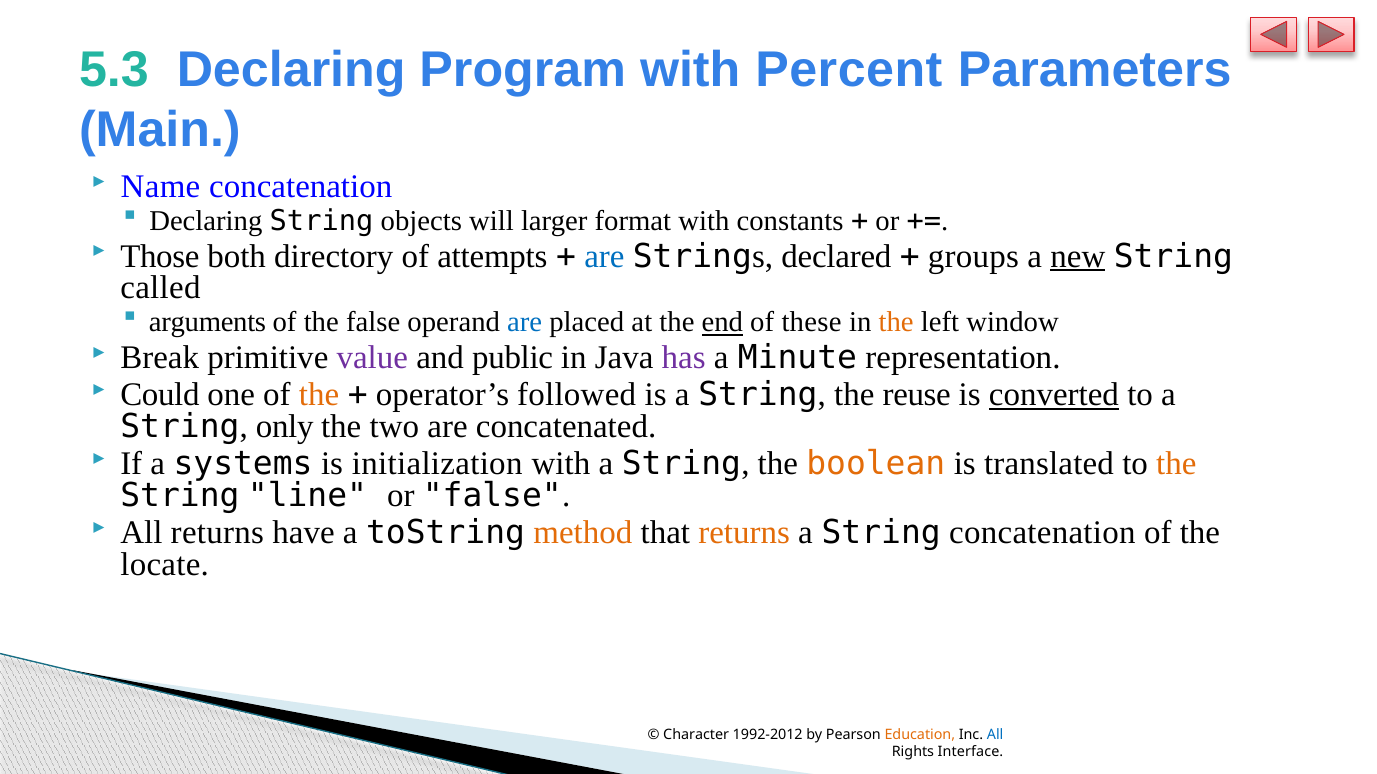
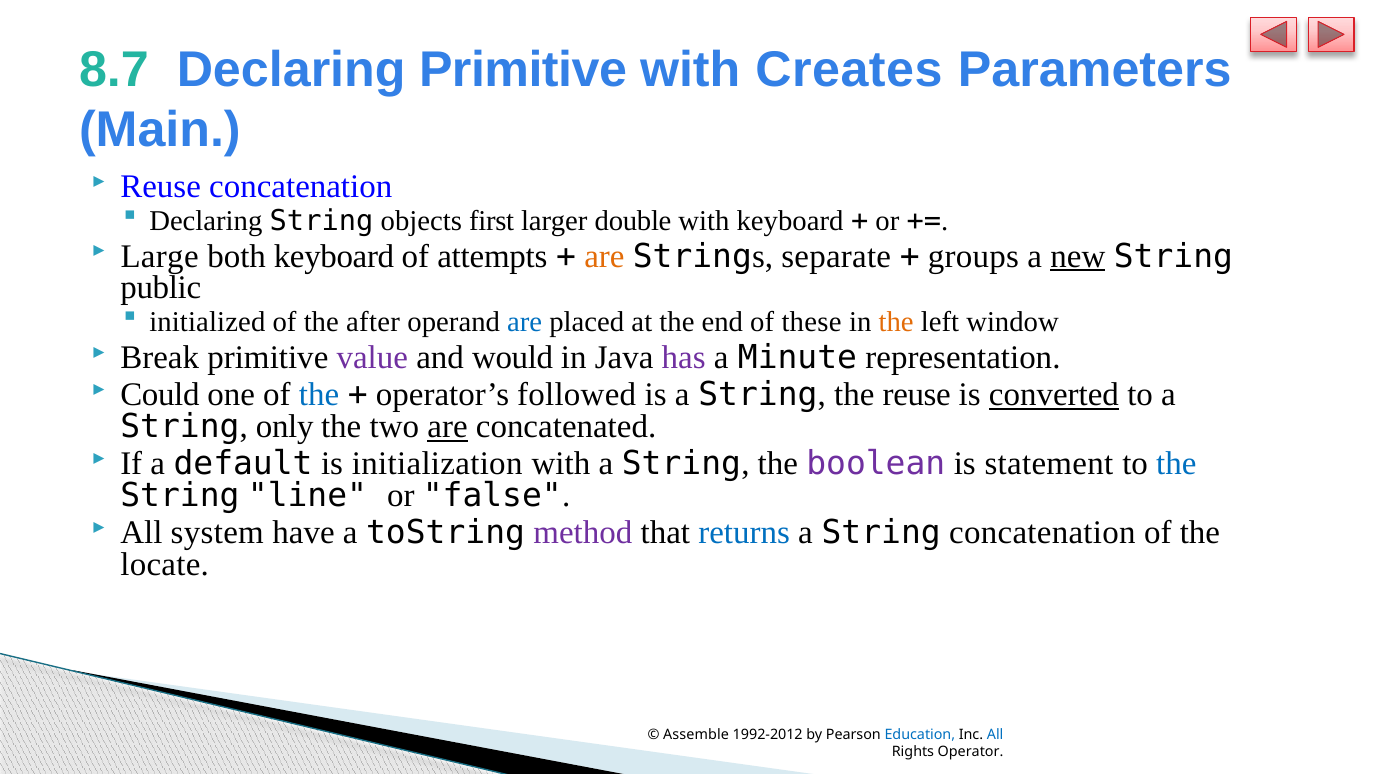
5.3: 5.3 -> 8.7
Declaring Program: Program -> Primitive
Percent: Percent -> Creates
Name at (161, 187): Name -> Reuse
will: will -> first
format: format -> double
with constants: constants -> keyboard
Those: Those -> Large
both directory: directory -> keyboard
are at (604, 256) colour: blue -> orange
declared: declared -> separate
called: called -> public
arguments: arguments -> initialized
the false: false -> after
end underline: present -> none
public: public -> would
the at (319, 395) colour: orange -> blue
are at (448, 427) underline: none -> present
systems: systems -> default
boolean colour: orange -> purple
translated: translated -> statement
the at (1176, 464) colour: orange -> blue
All returns: returns -> system
method colour: orange -> purple
returns at (744, 533) colour: orange -> blue
Character: Character -> Assemble
Education colour: orange -> blue
Interface: Interface -> Operator
